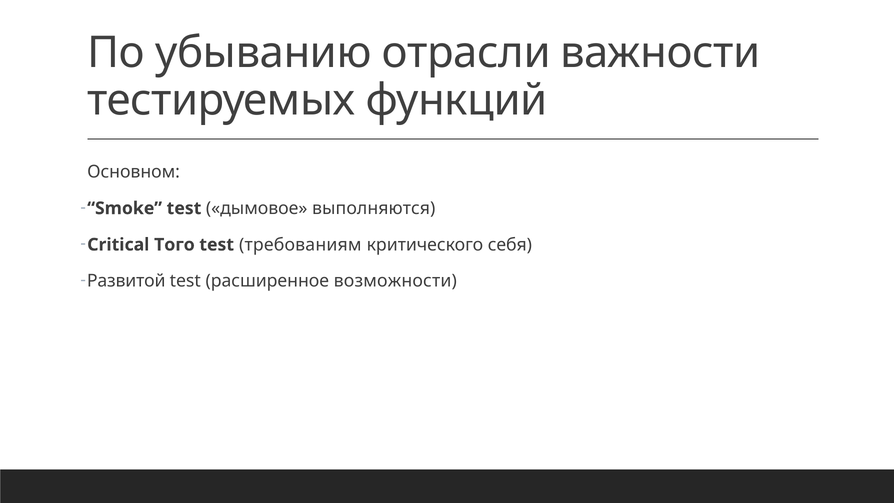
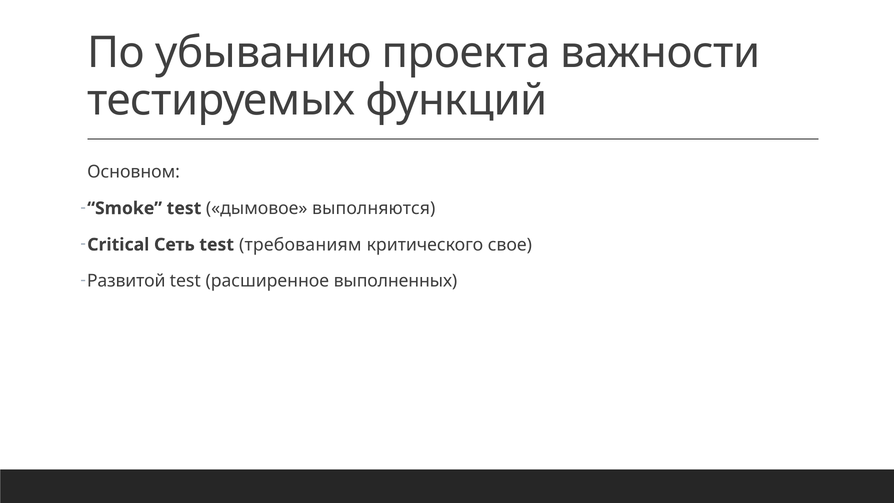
отрасли: отрасли -> проекта
Того: Того -> Сеть
себя: себя -> свое
возможности: возможности -> выполненных
